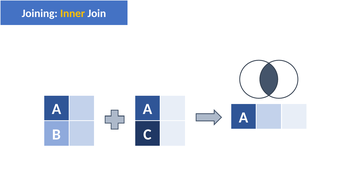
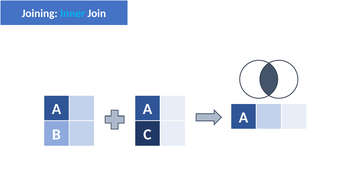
Inner colour: yellow -> light blue
